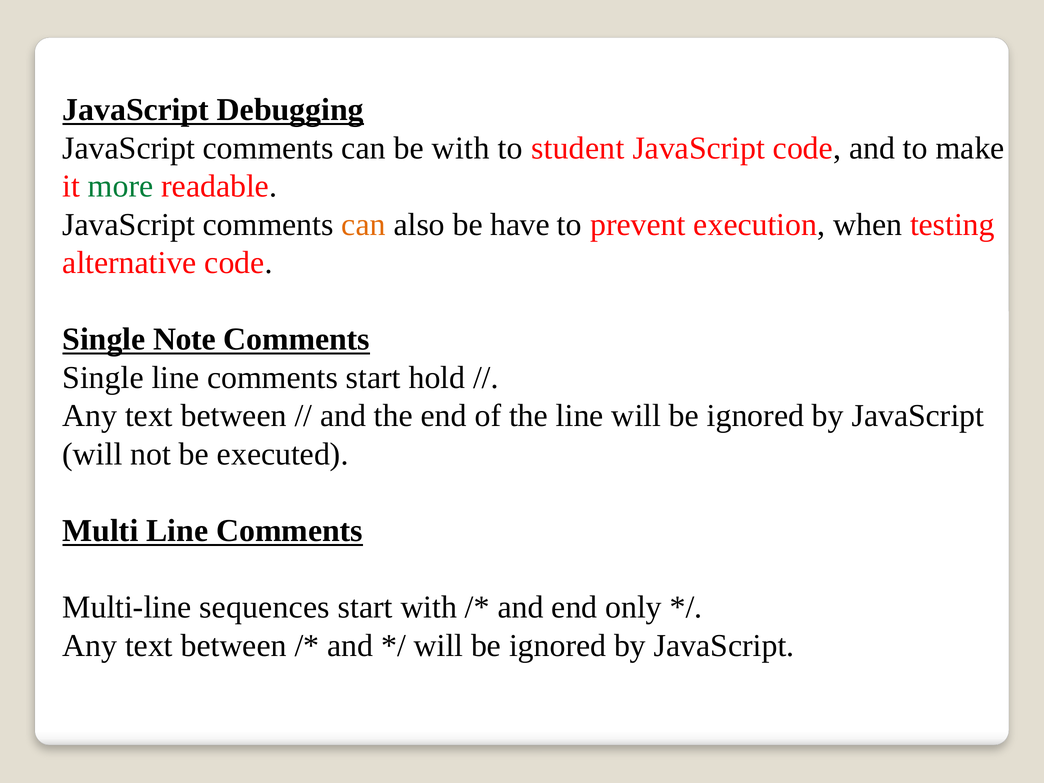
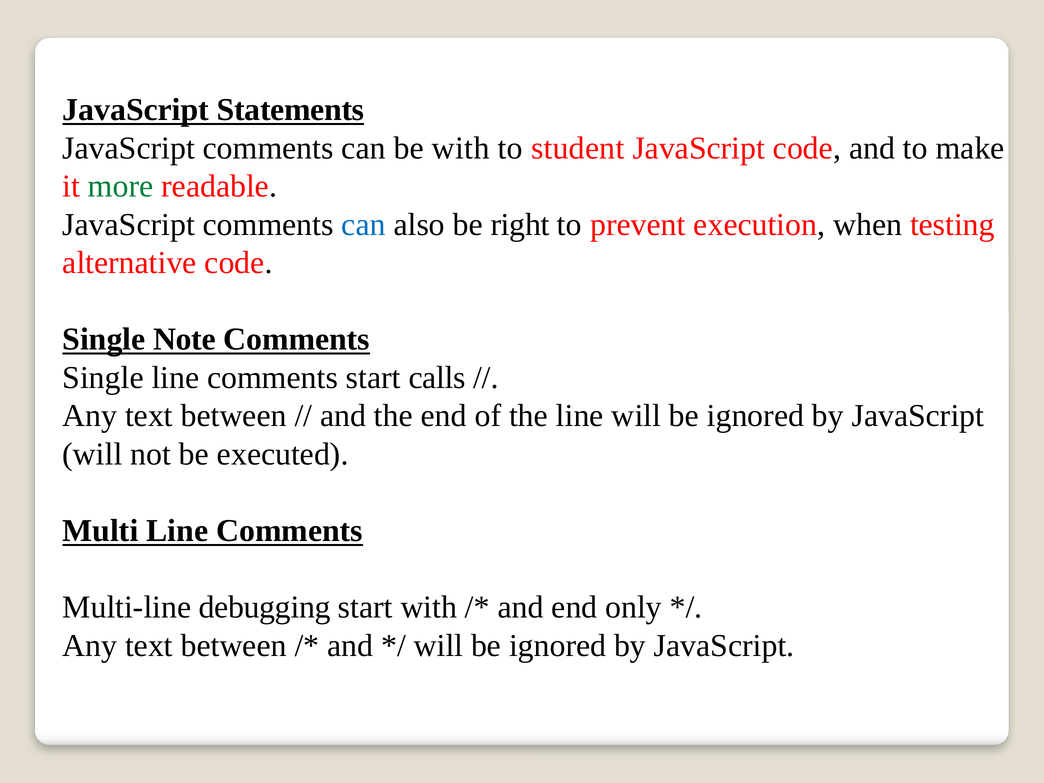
Debugging: Debugging -> Statements
can at (364, 225) colour: orange -> blue
have: have -> right
hold: hold -> calls
sequences: sequences -> debugging
